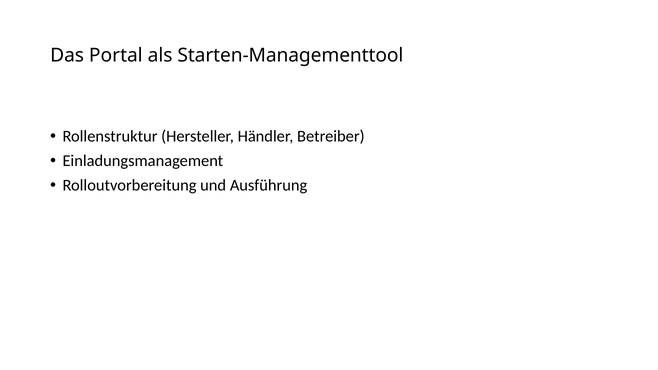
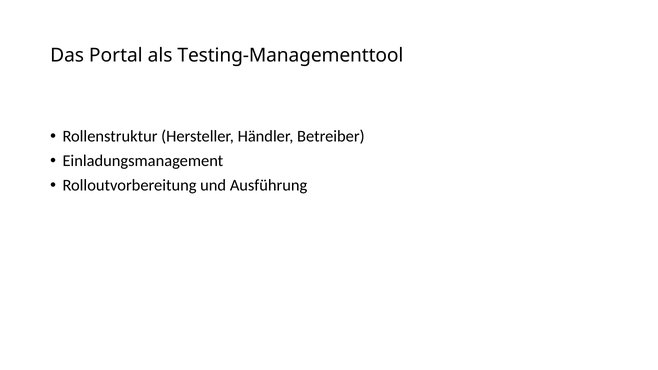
Starten-Managementtool: Starten-Managementtool -> Testing-Managementtool
